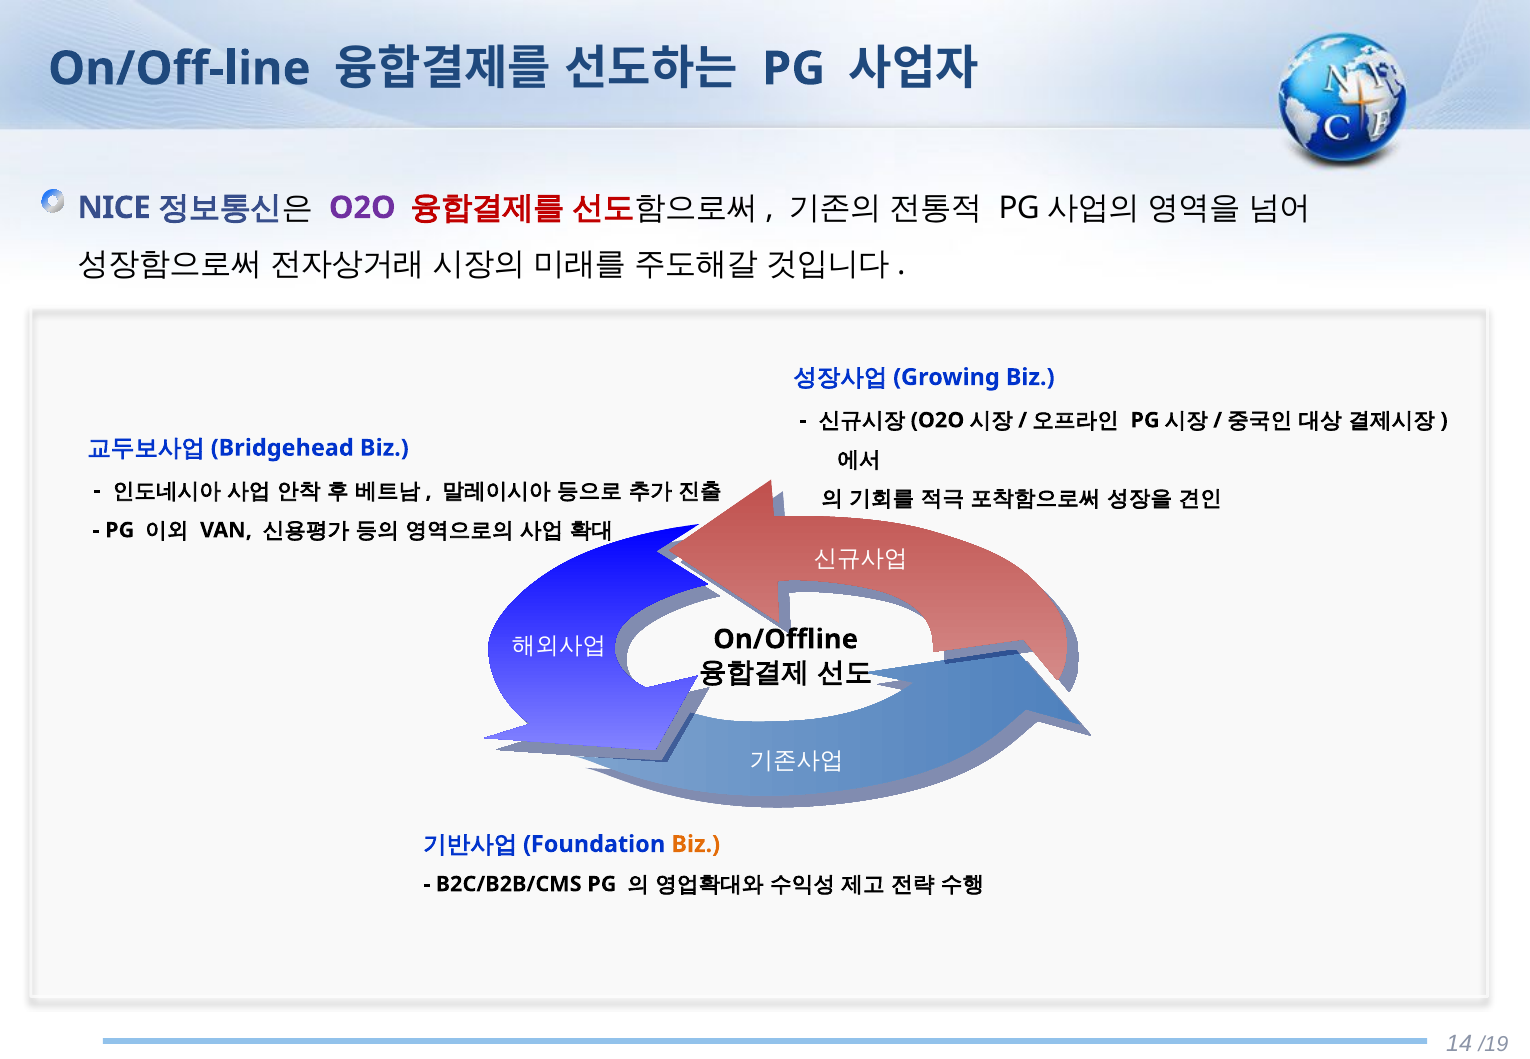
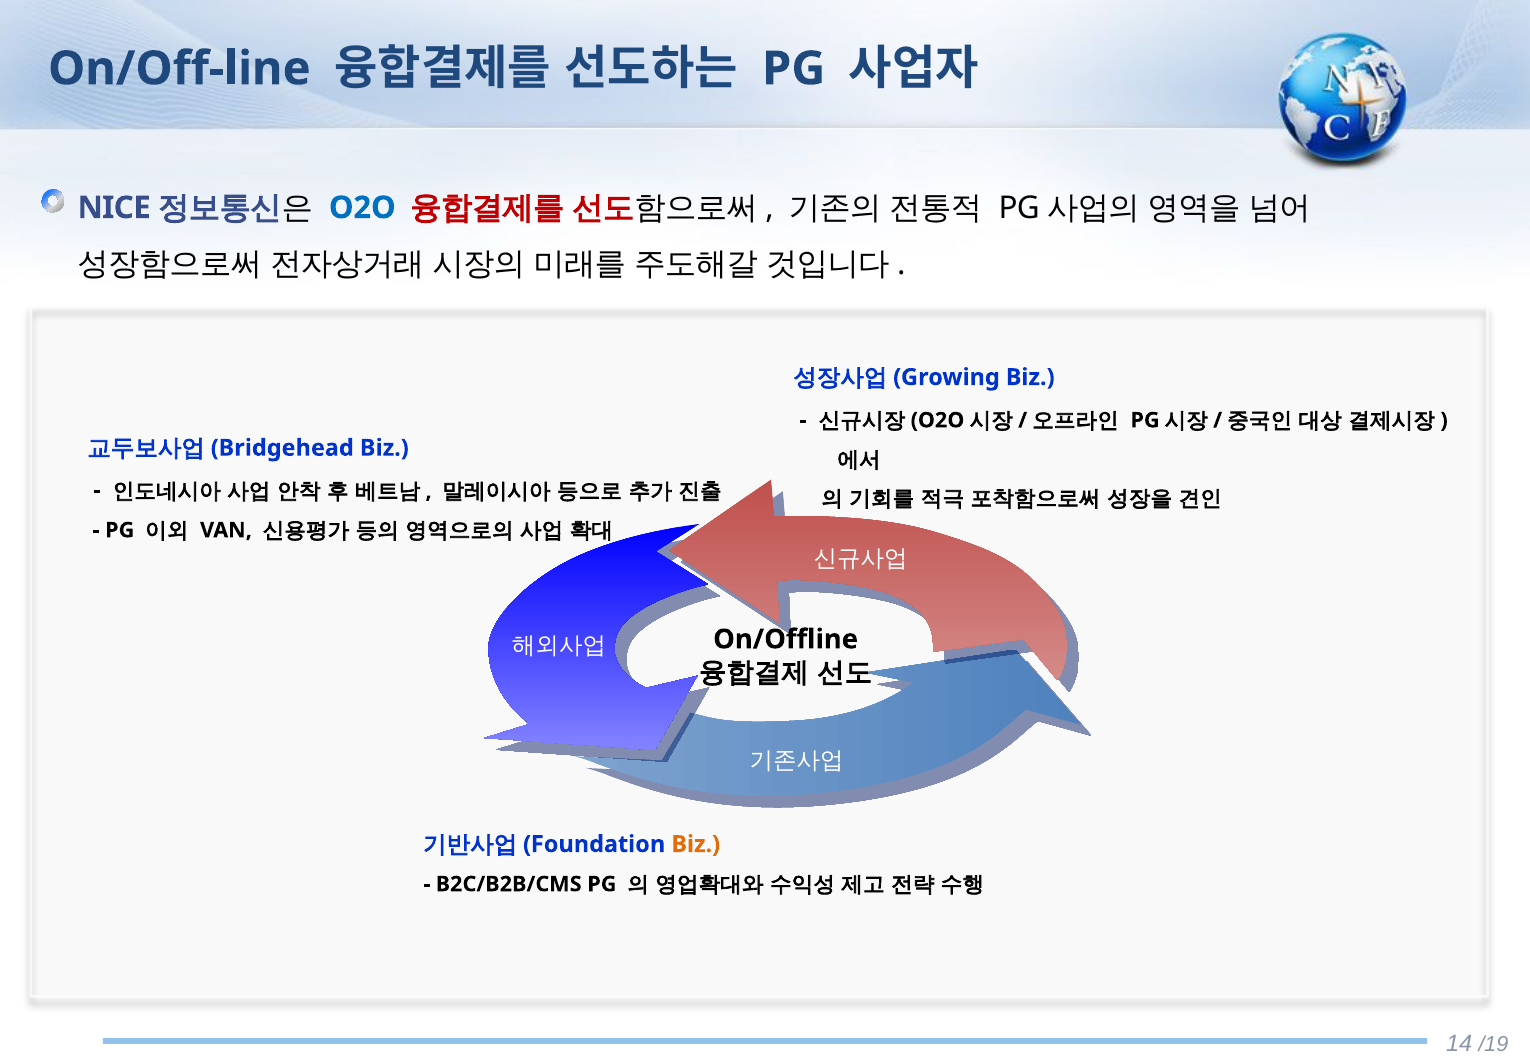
O2O at (362, 208) colour: purple -> blue
